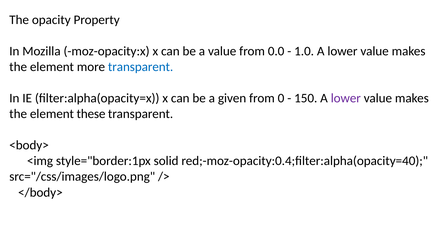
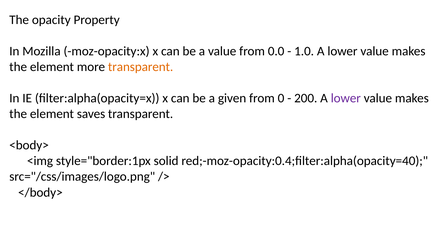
transparent at (141, 67) colour: blue -> orange
150: 150 -> 200
these: these -> saves
